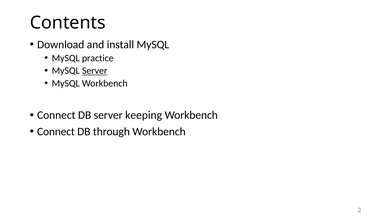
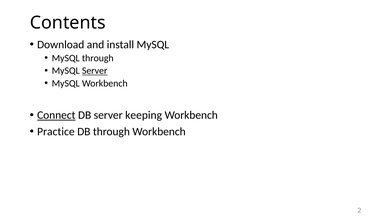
MySQL practice: practice -> through
Connect at (56, 115) underline: none -> present
Connect at (56, 132): Connect -> Practice
